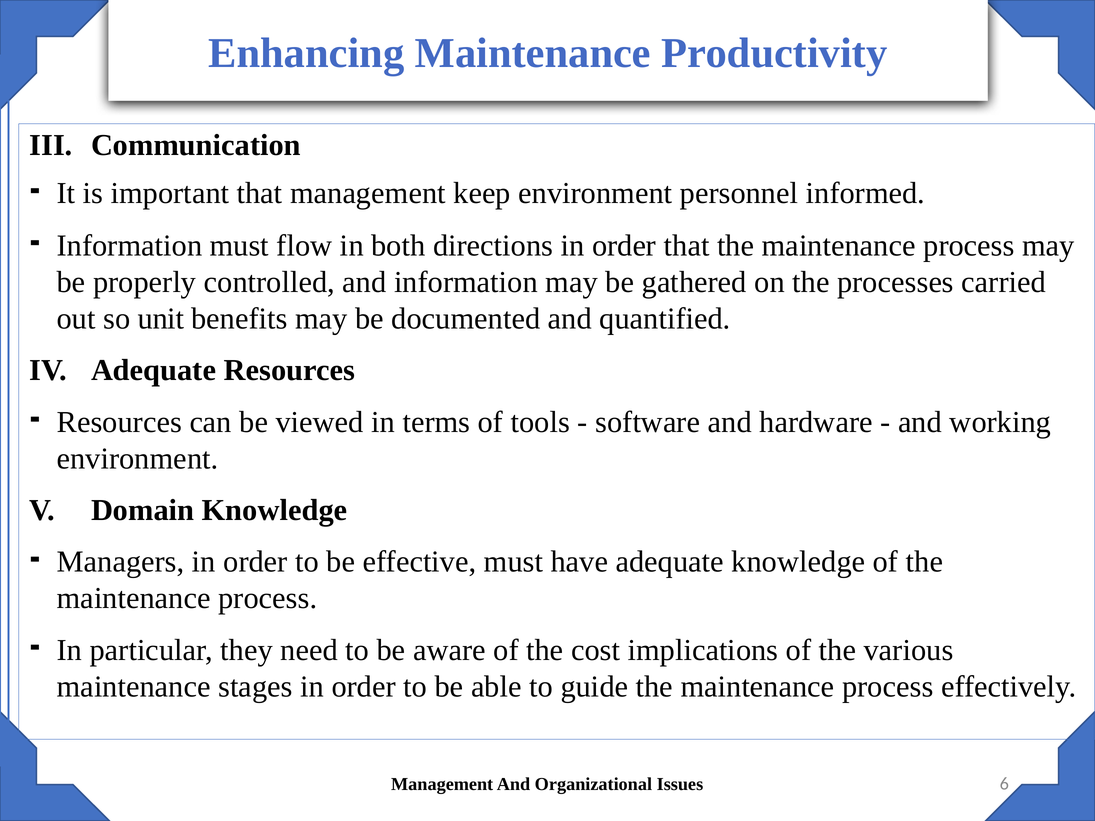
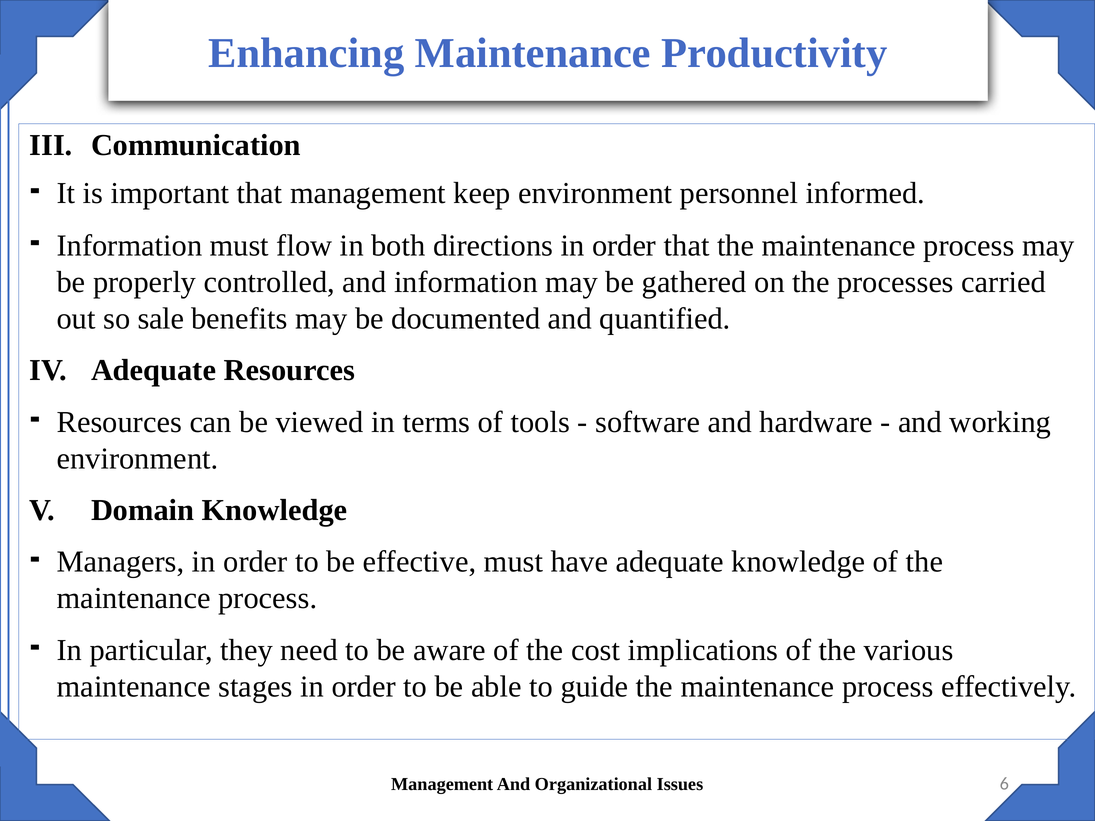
unit: unit -> sale
